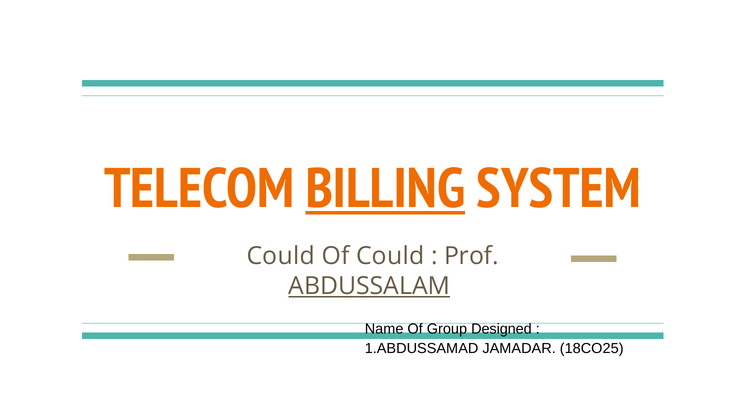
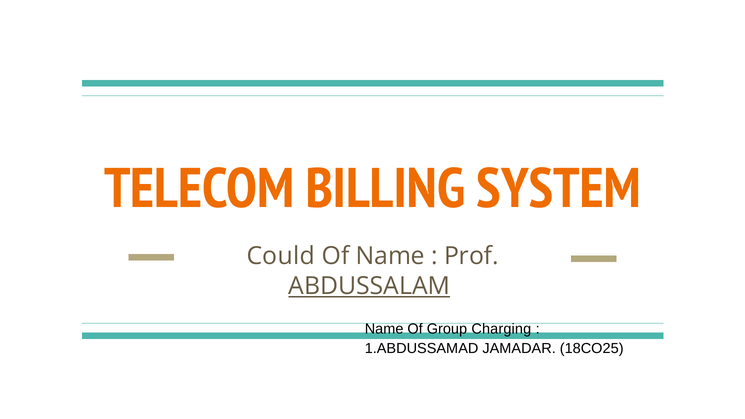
BILLING underline: present -> none
Of Could: Could -> Name
Designed: Designed -> Charging
